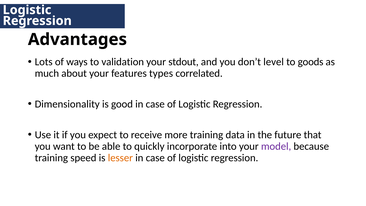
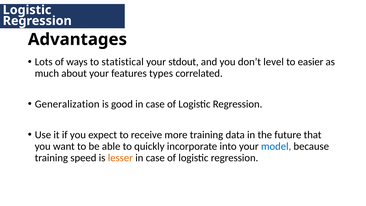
validation: validation -> statistical
goods: goods -> easier
Dimensionality: Dimensionality -> Generalization
model colour: purple -> blue
